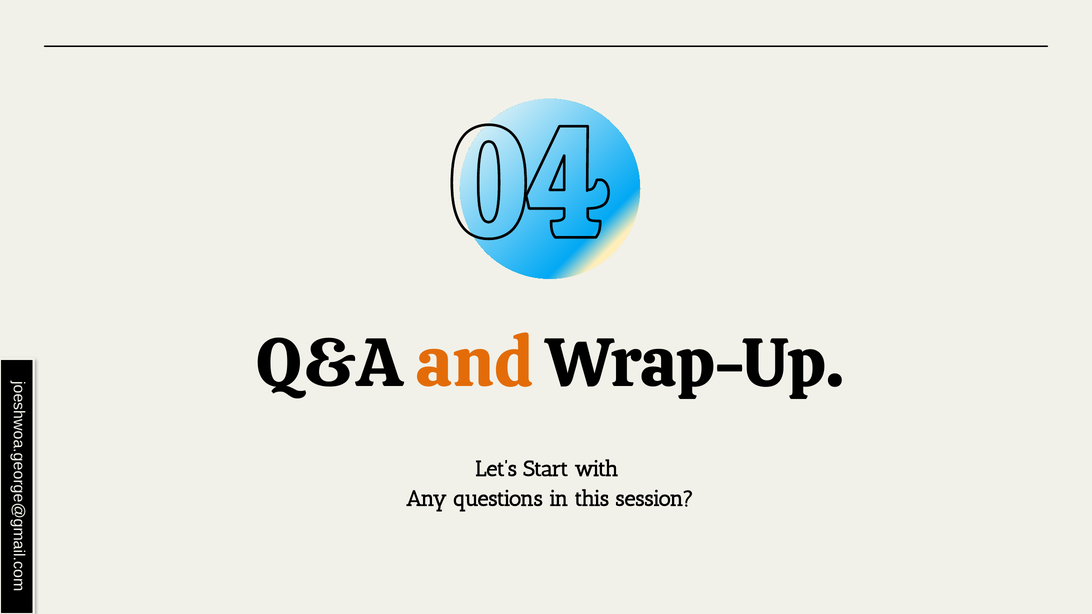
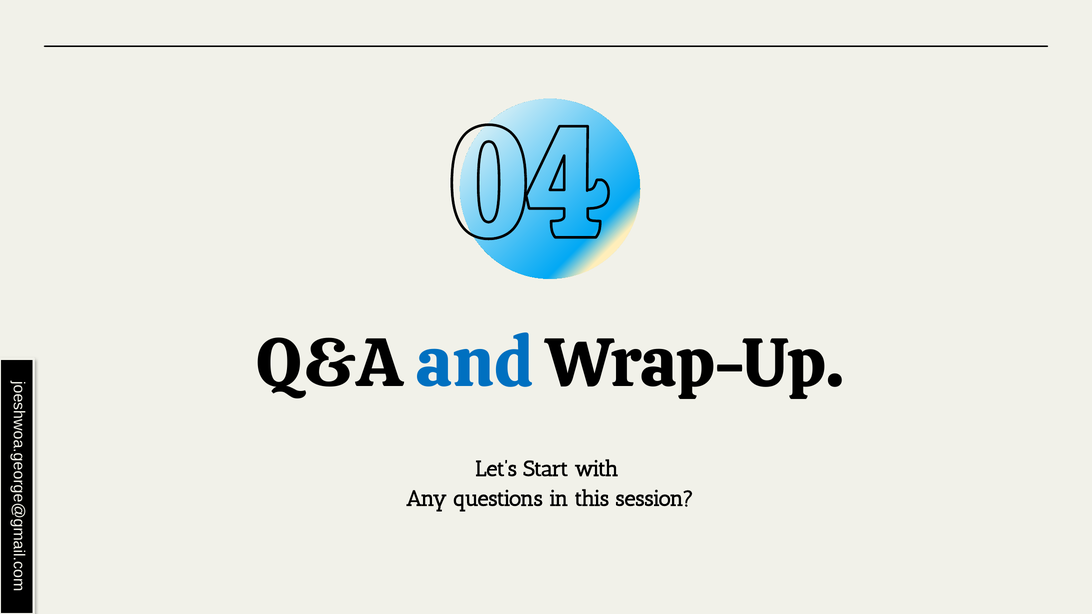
and colour: orange -> blue
